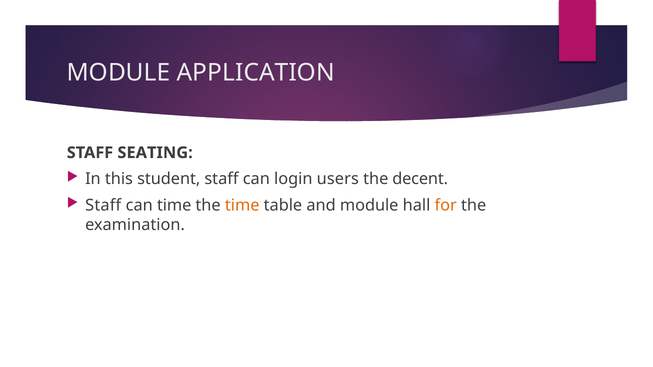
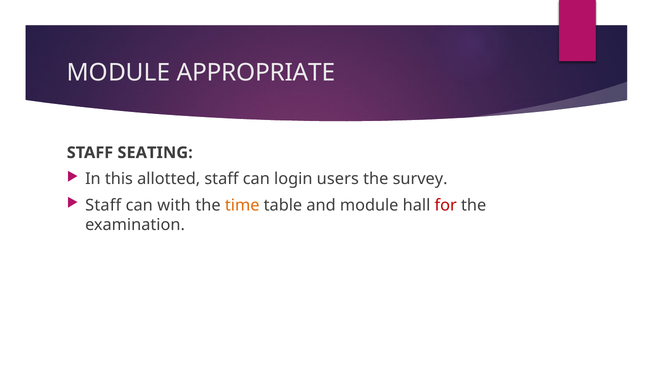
APPLICATION: APPLICATION -> APPROPRIATE
student: student -> allotted
decent: decent -> survey
can time: time -> with
for colour: orange -> red
